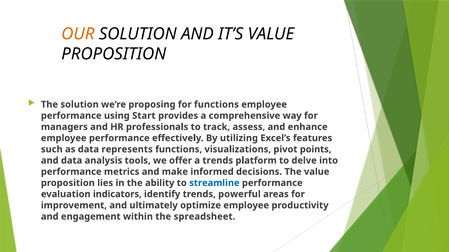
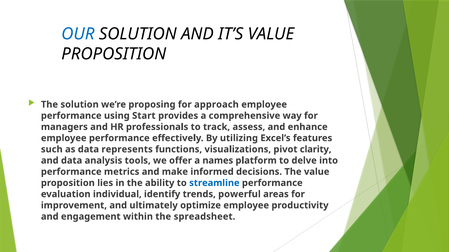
OUR colour: orange -> blue
for functions: functions -> approach
points: points -> clarity
a trends: trends -> names
indicators: indicators -> individual
